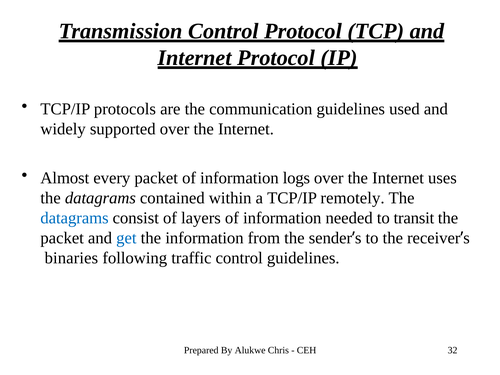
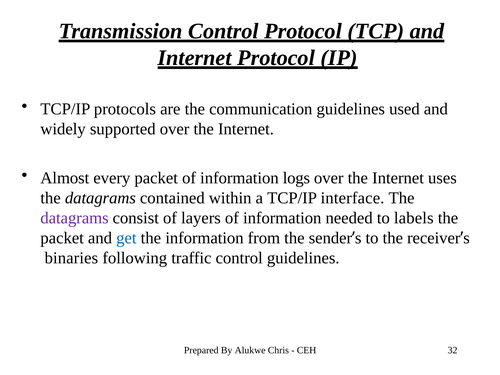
remotely: remotely -> interface
datagrams at (75, 218) colour: blue -> purple
transit: transit -> labels
